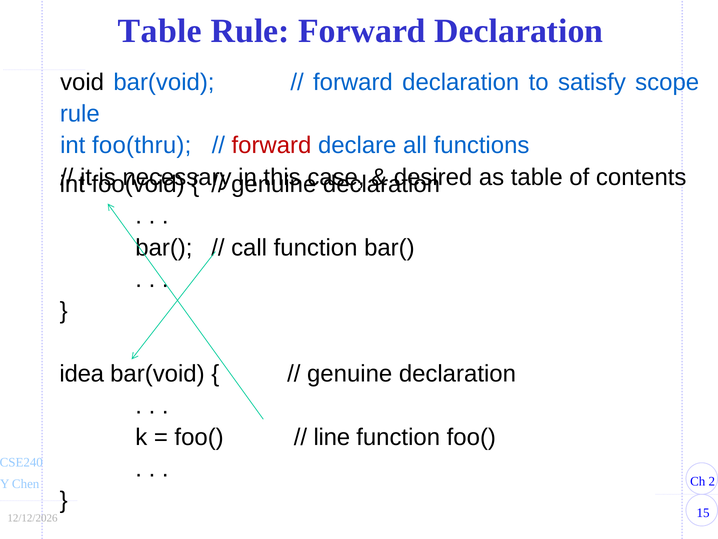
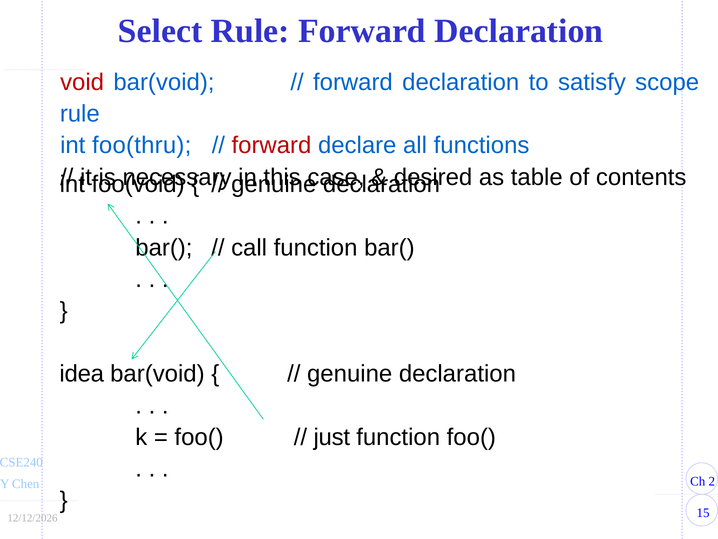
Table at (160, 31): Table -> Select
void colour: black -> red
line: line -> just
